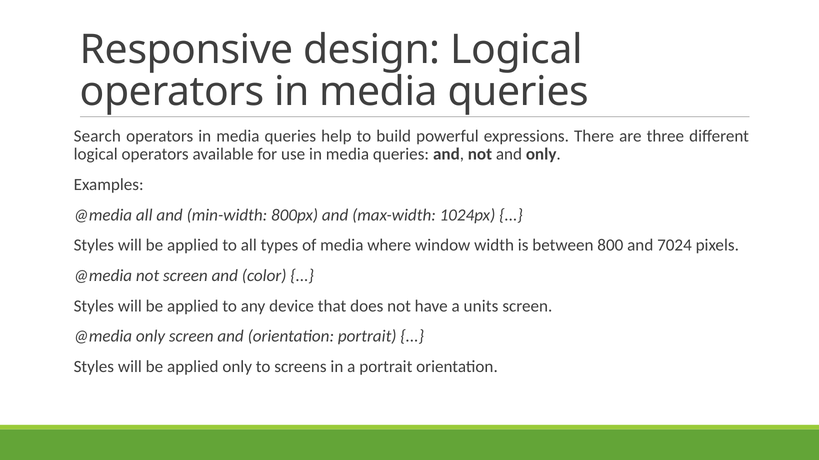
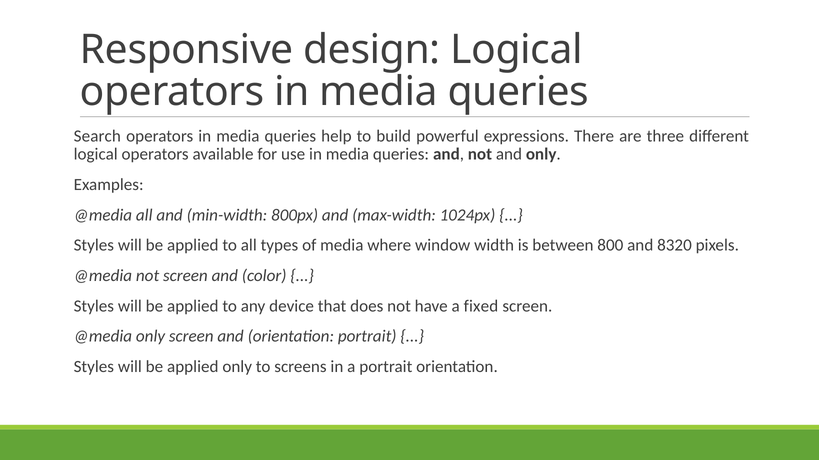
7024: 7024 -> 8320
units: units -> fixed
